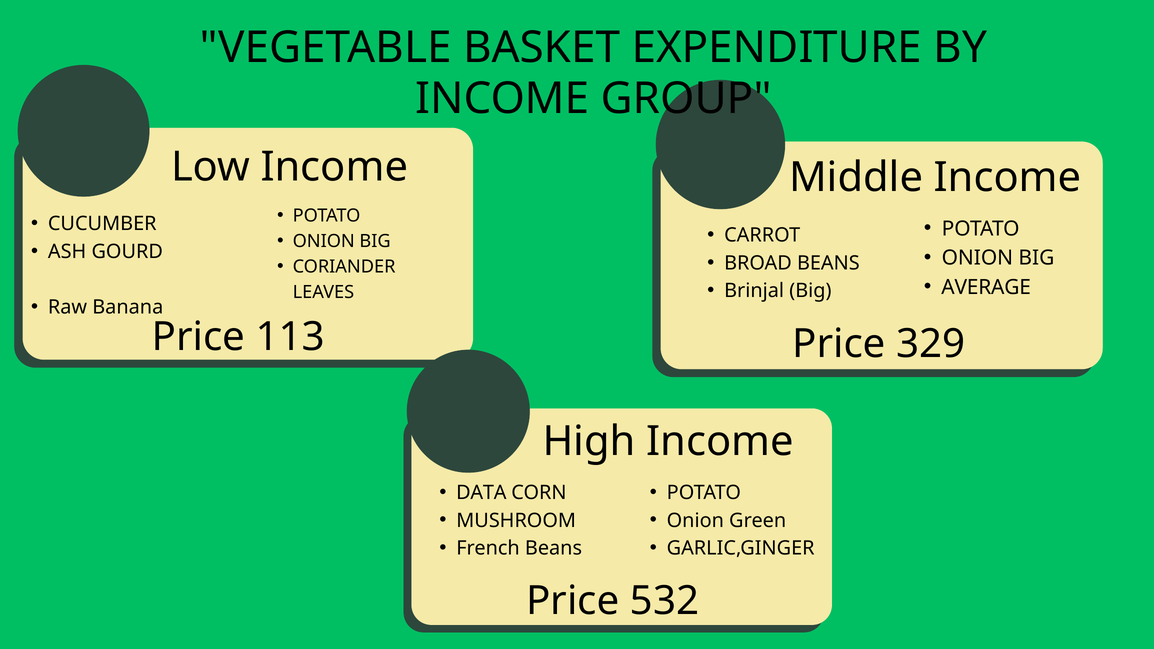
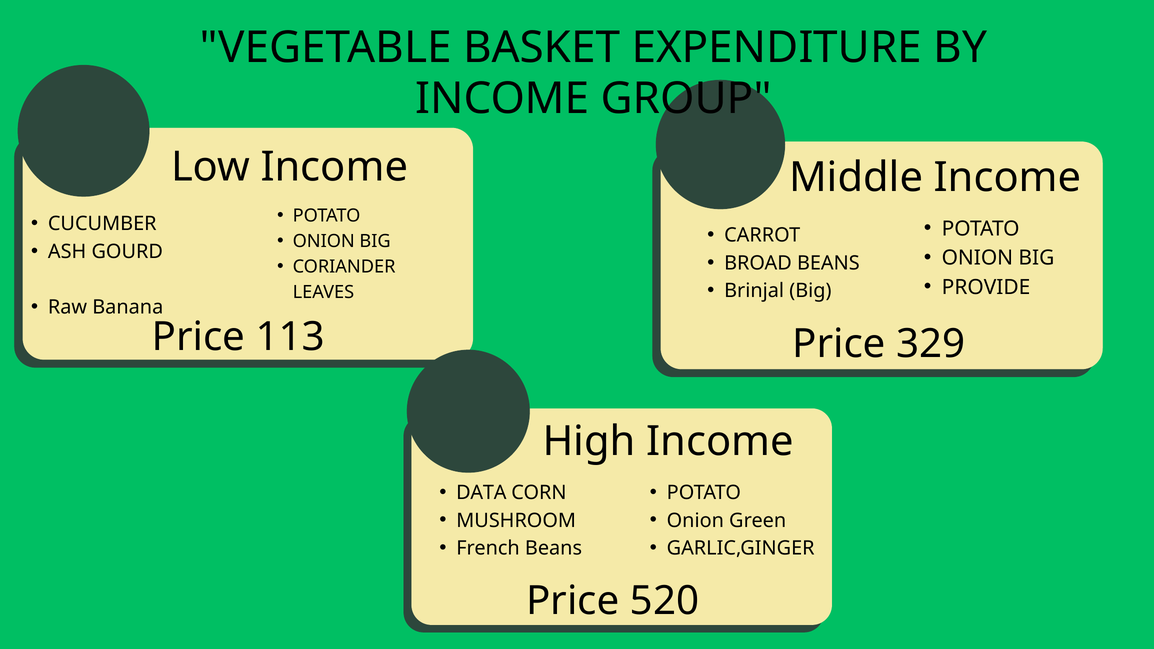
AVERAGE: AVERAGE -> PROVIDE
532: 532 -> 520
